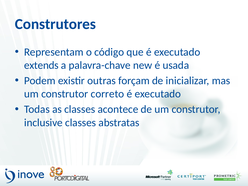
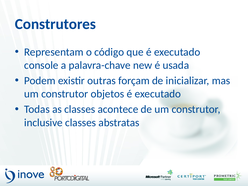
extends: extends -> console
correto: correto -> objetos
